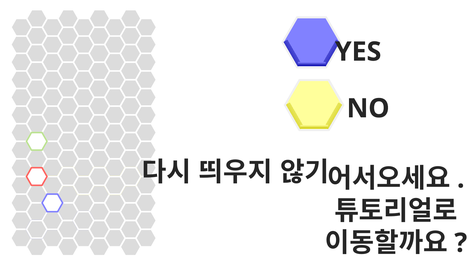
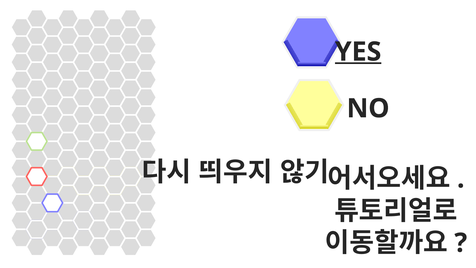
YES underline: none -> present
